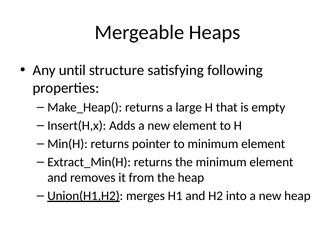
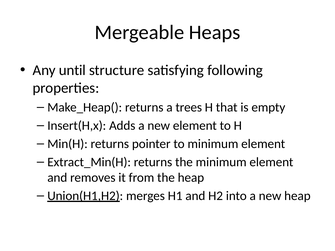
large: large -> trees
